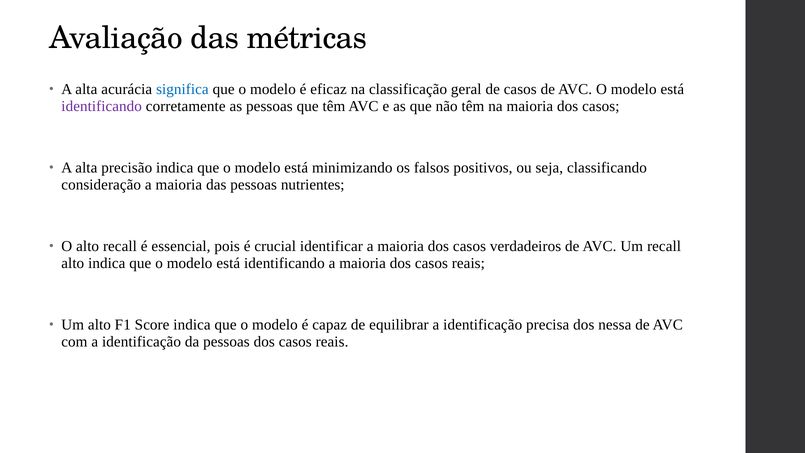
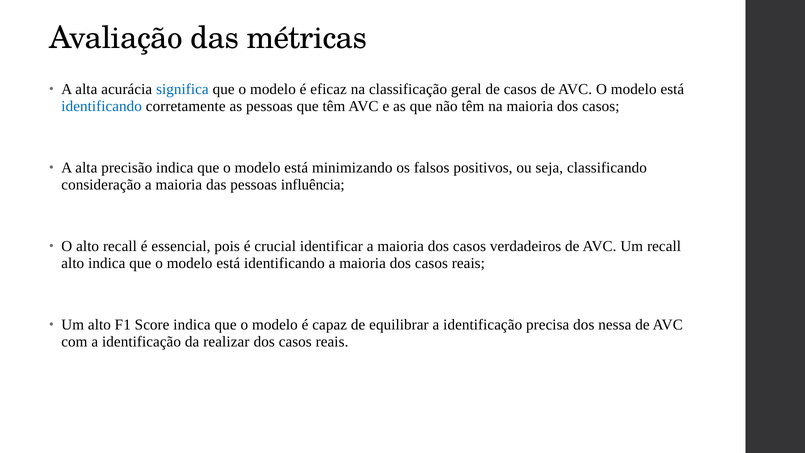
identificando at (102, 106) colour: purple -> blue
nutrientes: nutrientes -> influência
da pessoas: pessoas -> realizar
